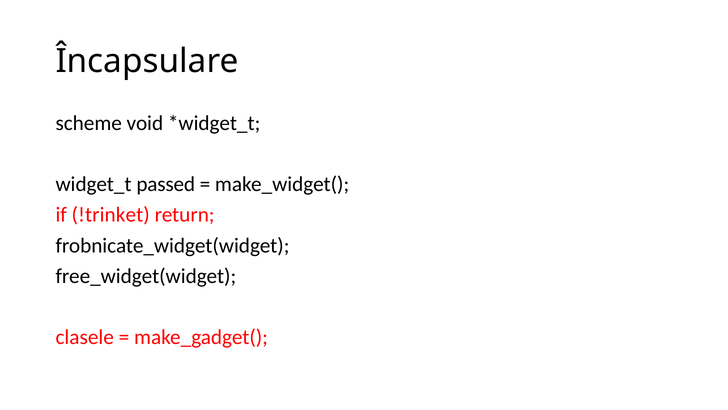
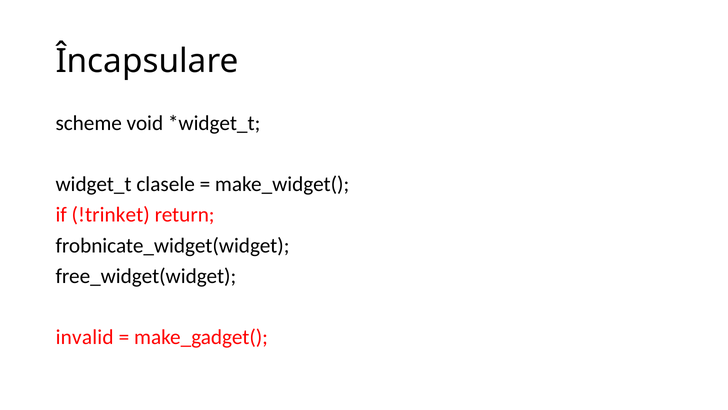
passed: passed -> clasele
clasele: clasele -> invalid
